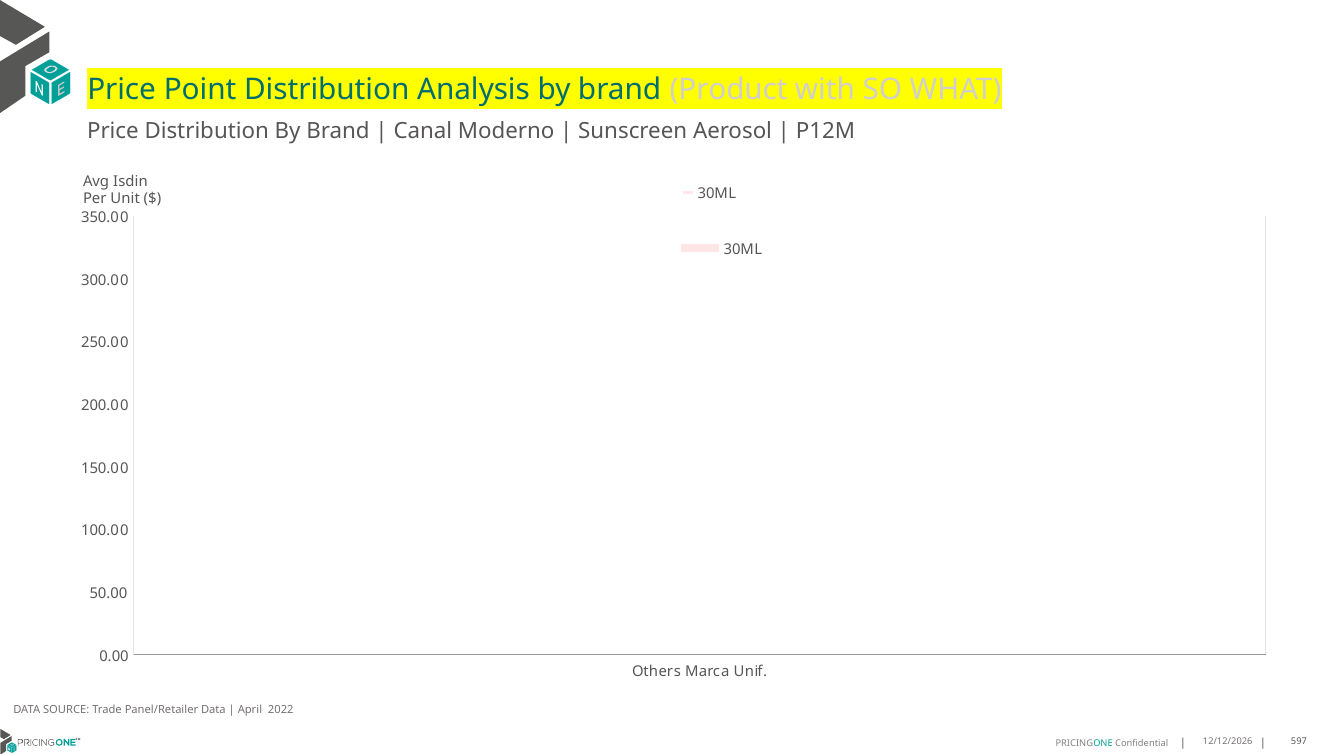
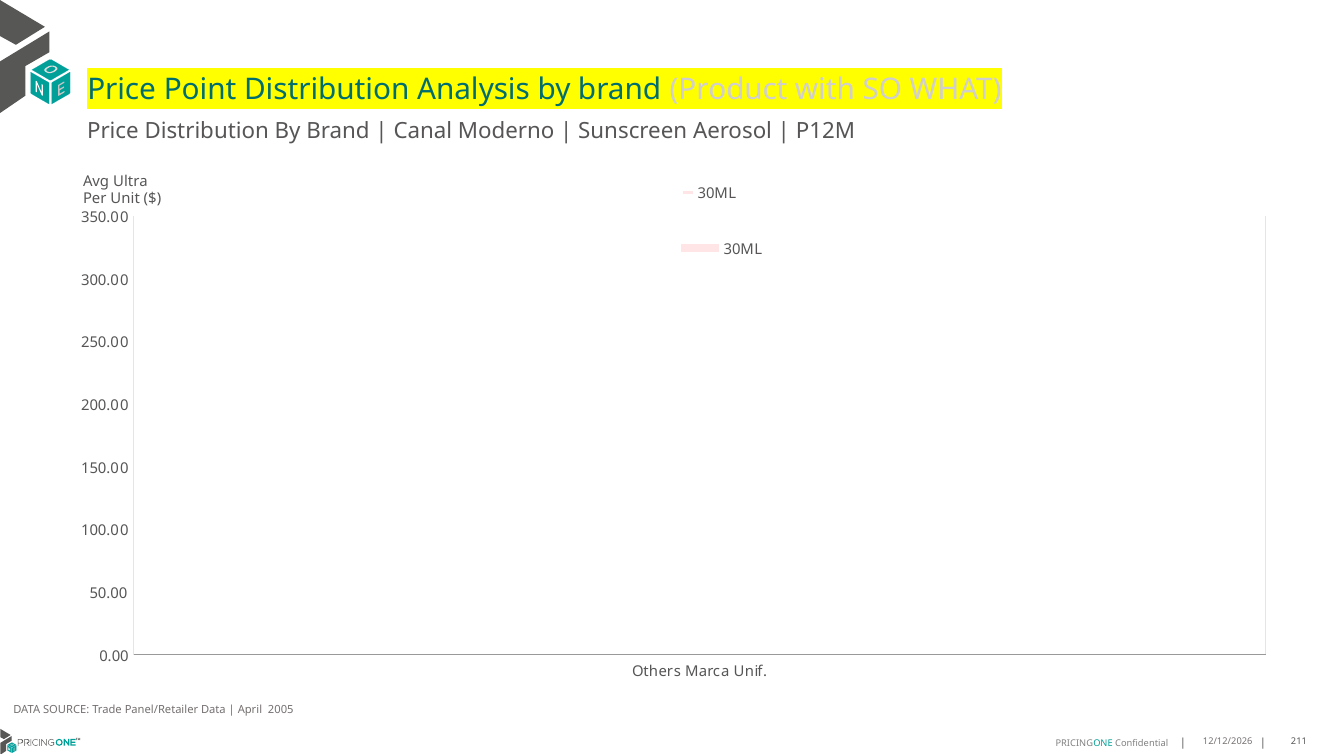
Isdin: Isdin -> Ultra
2022: 2022 -> 2005
597: 597 -> 211
